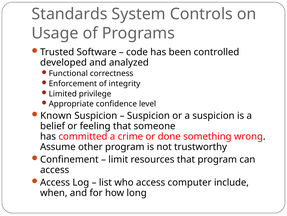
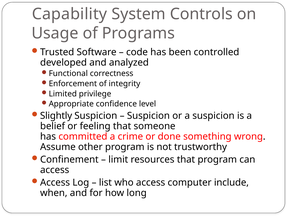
Standards: Standards -> Capability
Known: Known -> Slightly
